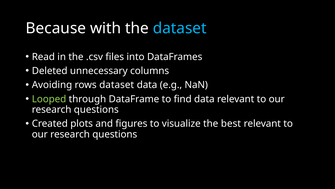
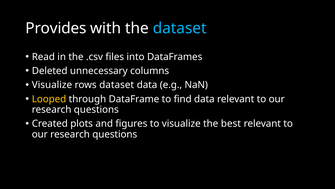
Because: Because -> Provides
Avoiding at (52, 85): Avoiding -> Visualize
Looped colour: light green -> yellow
